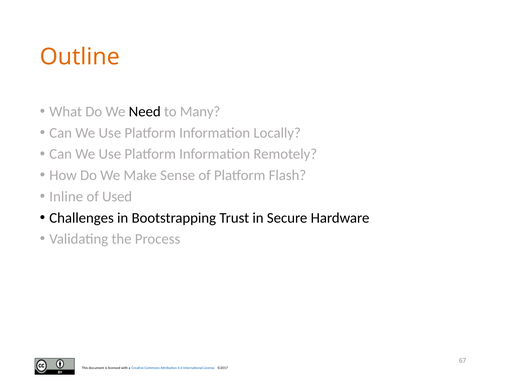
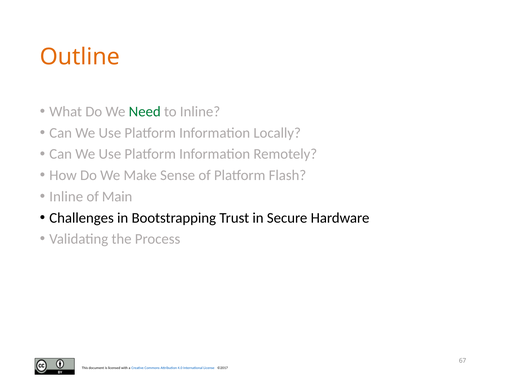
Need colour: black -> green
to Many: Many -> Inline
Used: Used -> Main
